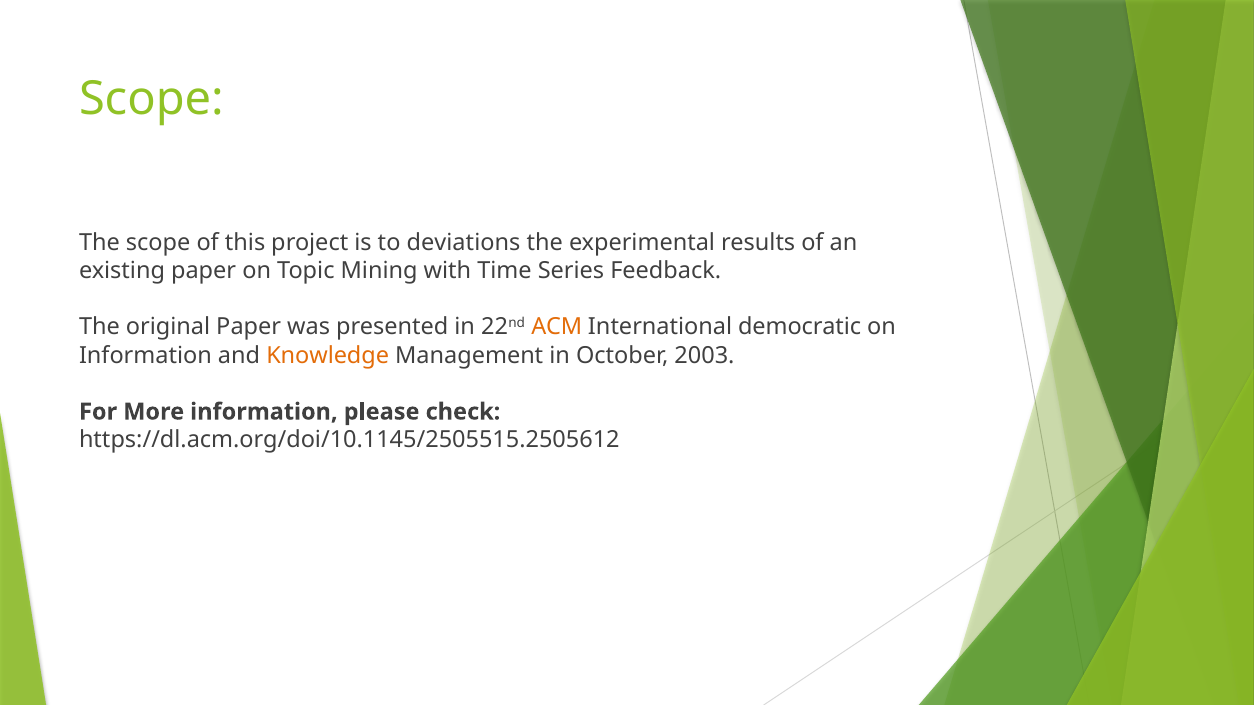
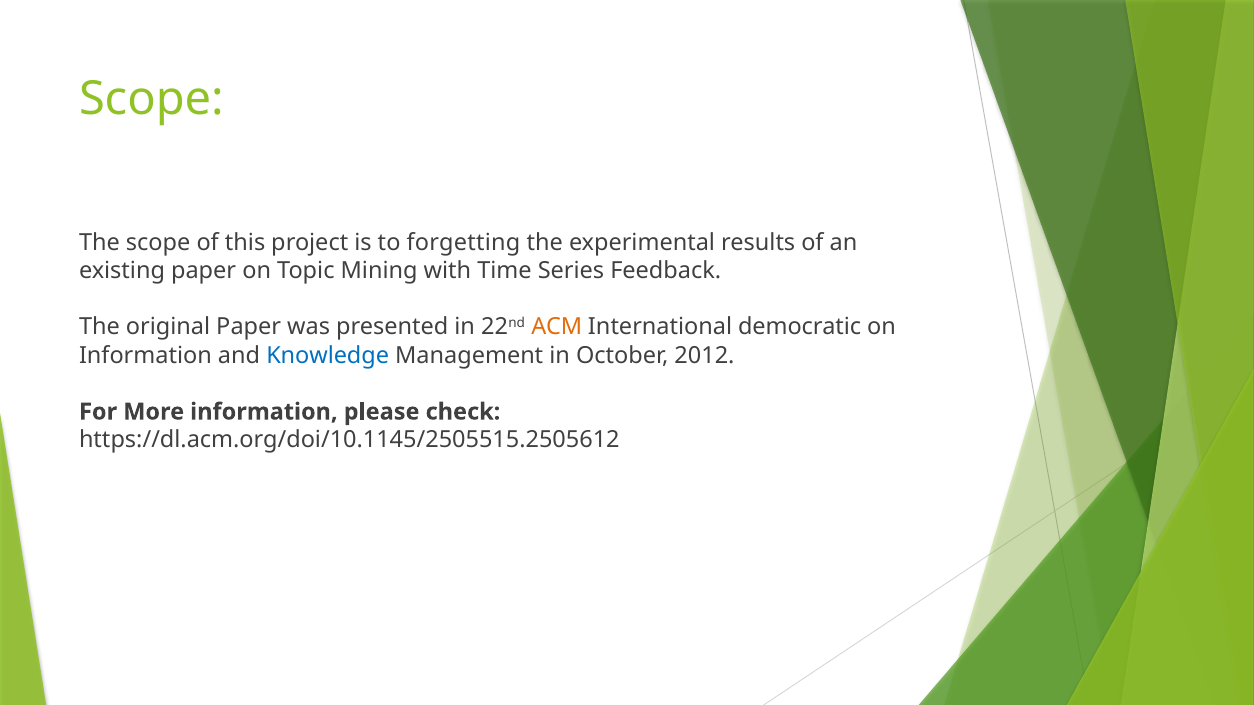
deviations: deviations -> forgetting
Knowledge colour: orange -> blue
2003: 2003 -> 2012
